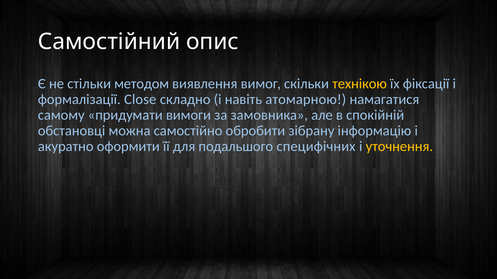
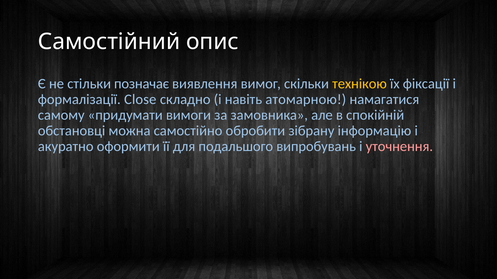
методом: методом -> позначає
специфічних: специфічних -> випробувань
уточнення colour: yellow -> pink
